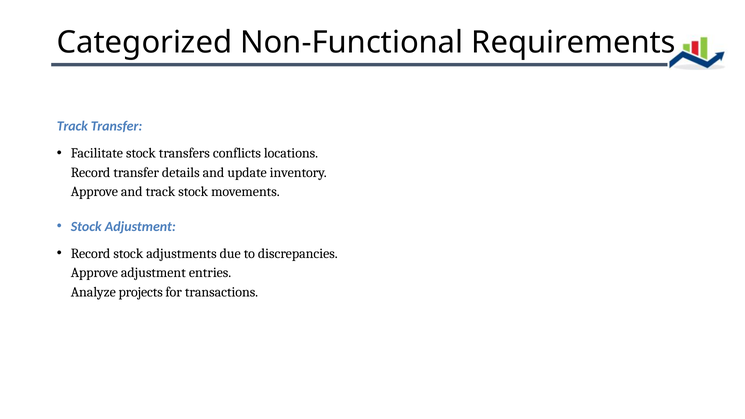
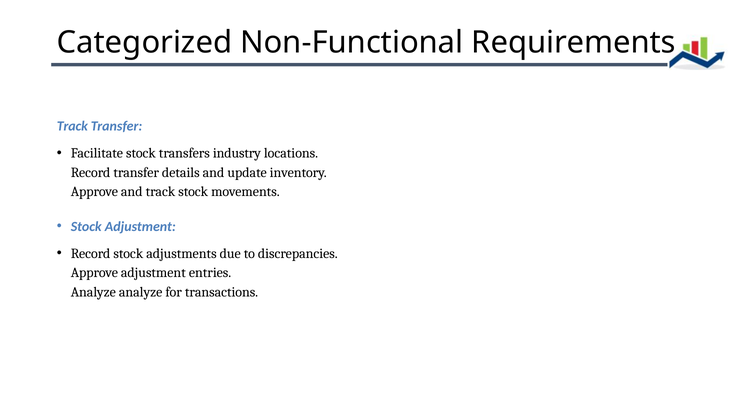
conflicts: conflicts -> industry
Analyze projects: projects -> analyze
